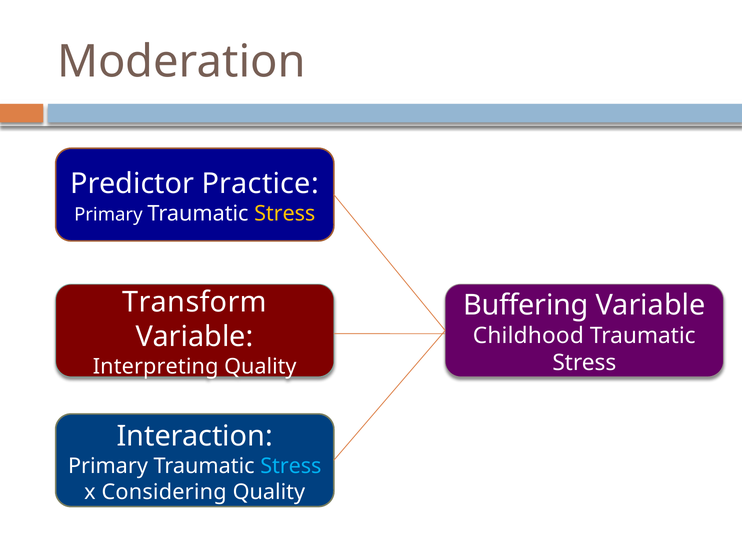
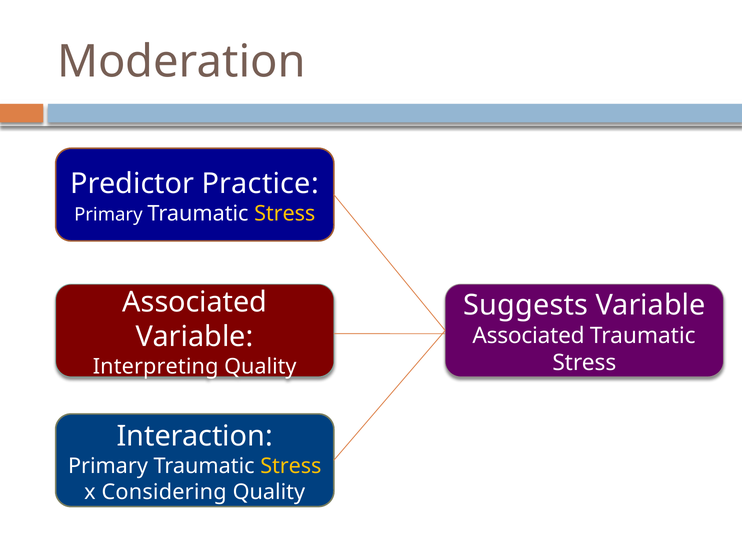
Transform at (195, 302): Transform -> Associated
Buffering: Buffering -> Suggests
Childhood at (528, 336): Childhood -> Associated
Stress at (291, 467) colour: light blue -> yellow
